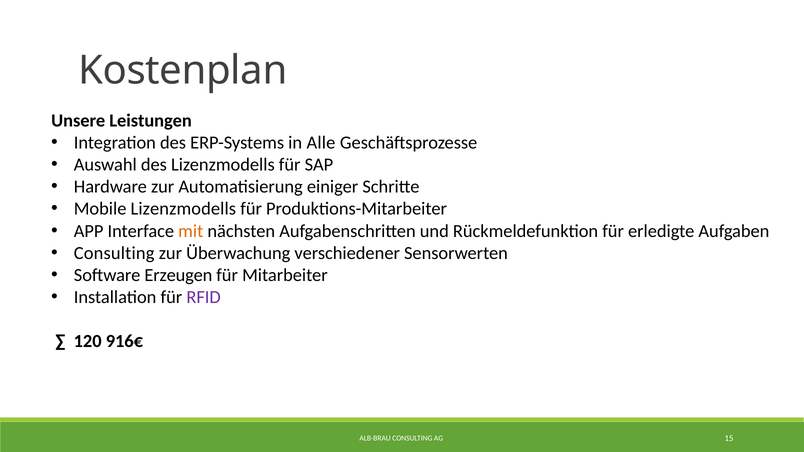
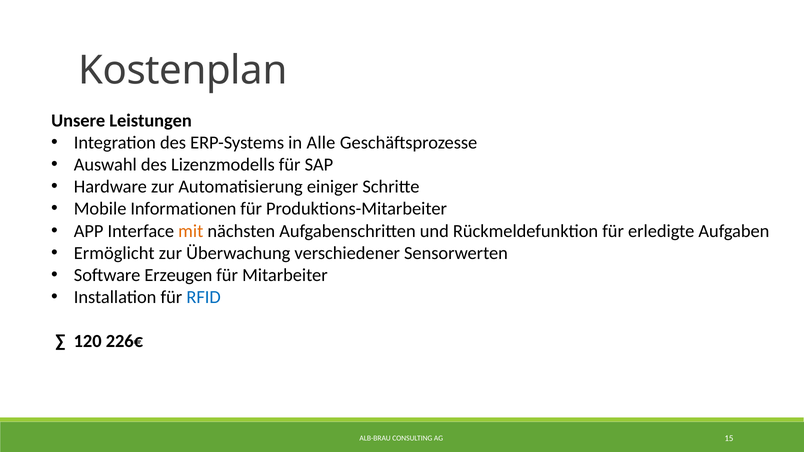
Mobile Lizenzmodells: Lizenzmodells -> Informationen
Consulting at (114, 253): Consulting -> Ermöglicht
RFID colour: purple -> blue
916€: 916€ -> 226€
